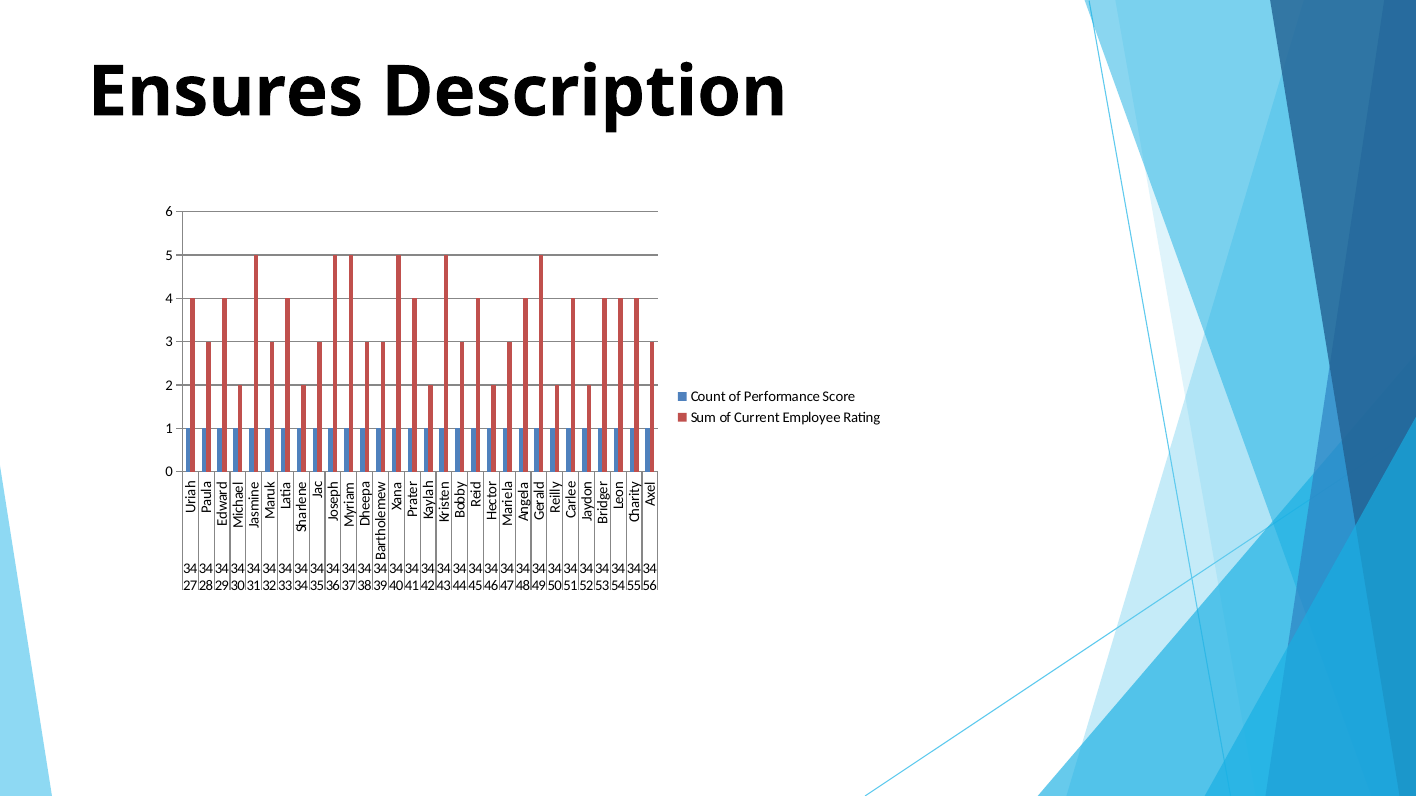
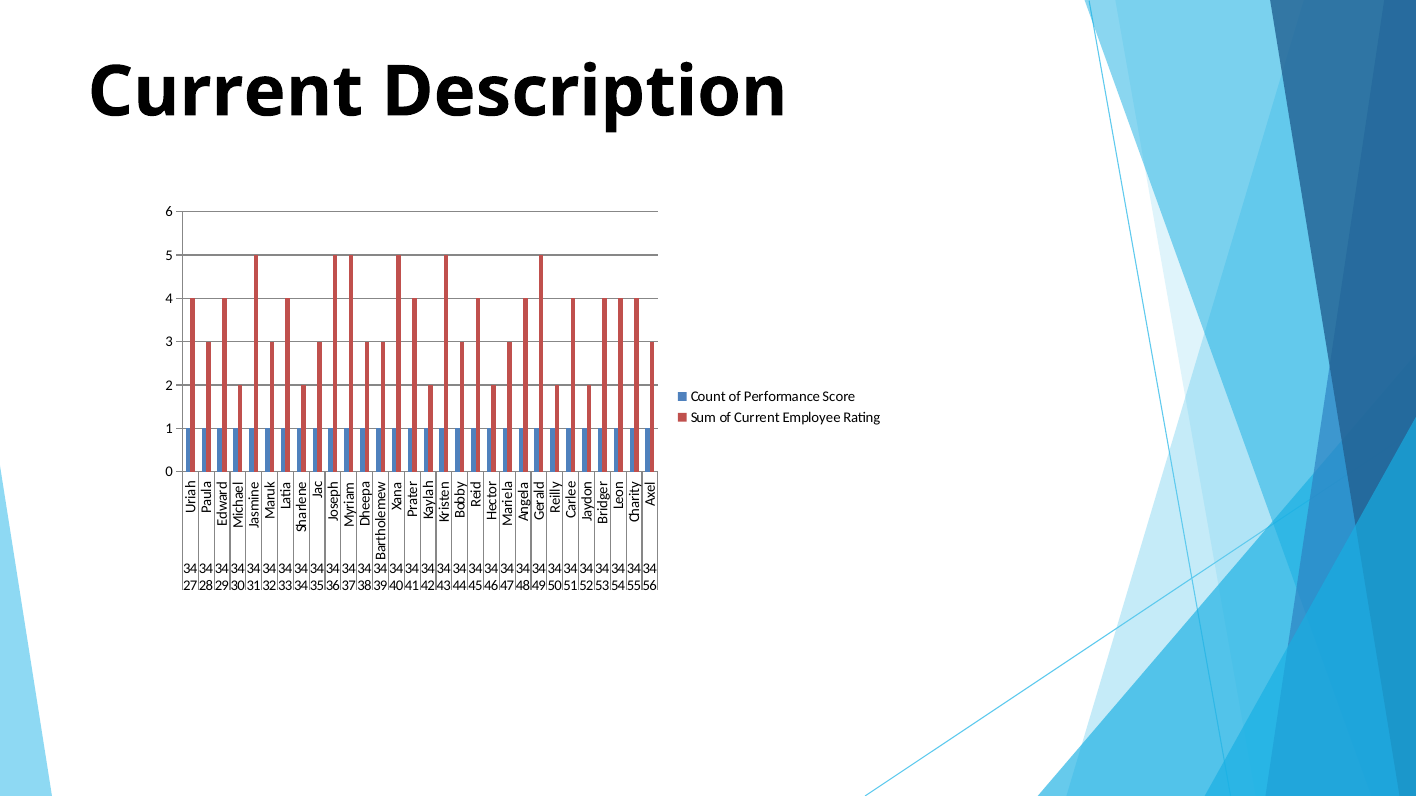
Ensures at (226, 92): Ensures -> Current
